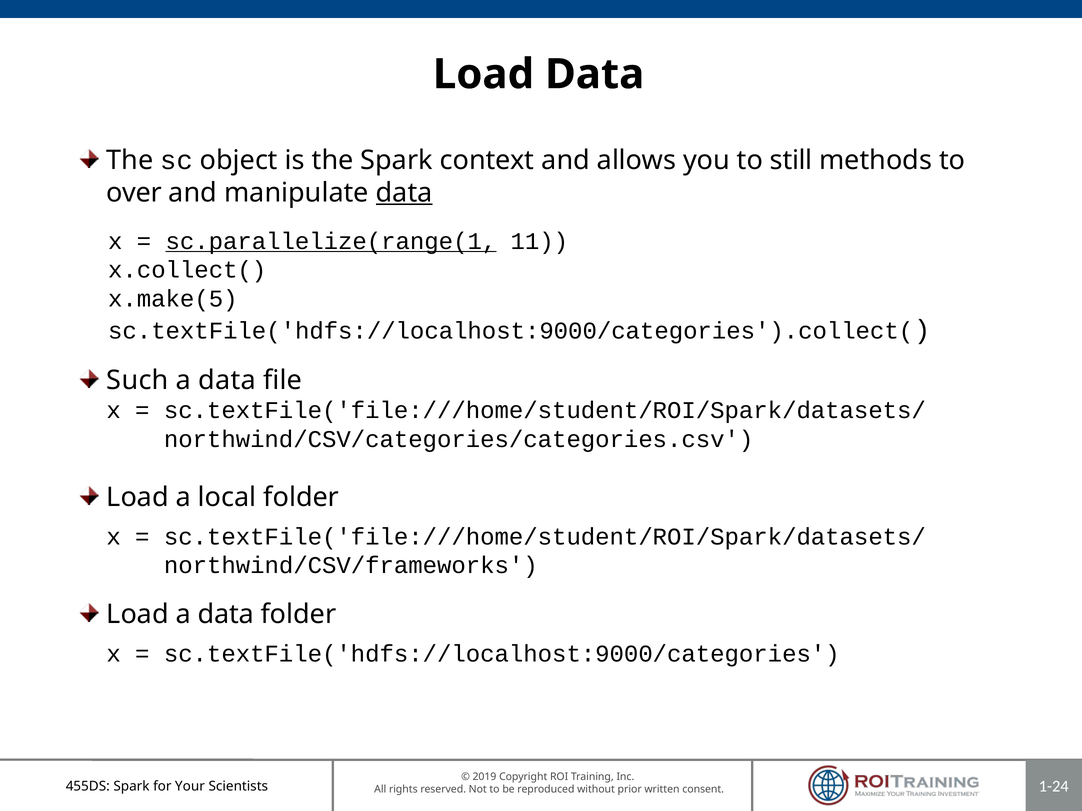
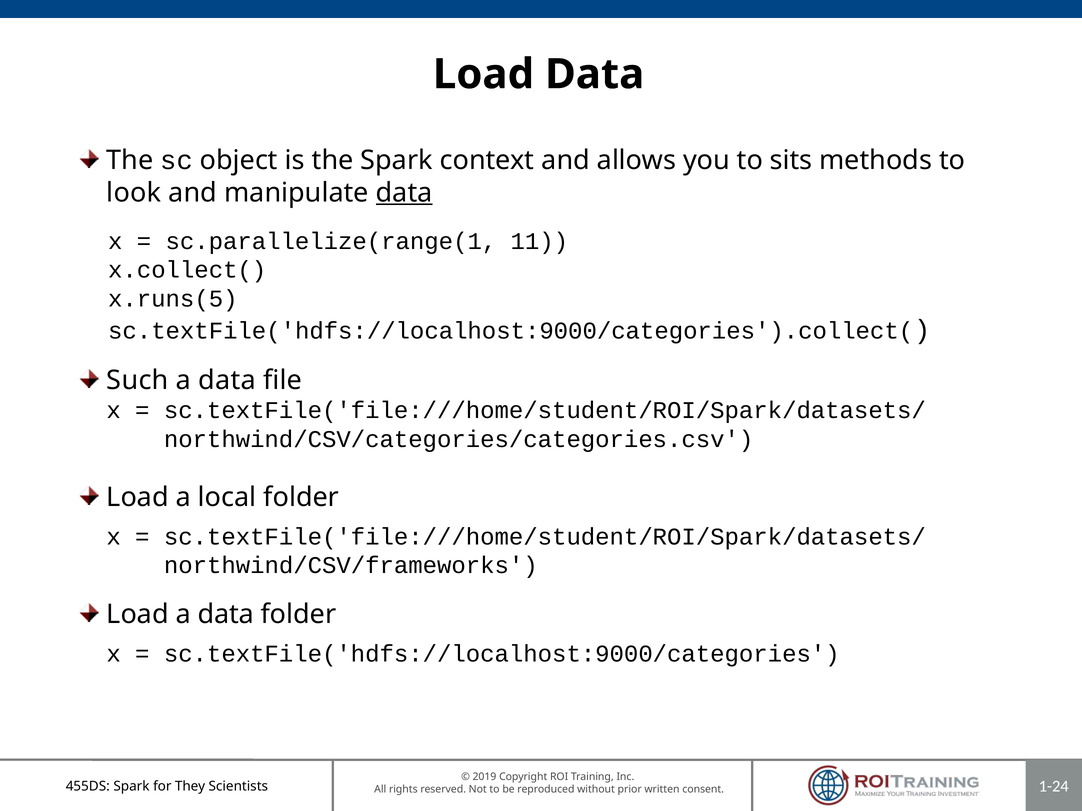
still: still -> sits
over: over -> look
sc.parallelize(range(1 underline: present -> none
x.make(5: x.make(5 -> x.runs(5
Your: Your -> They
